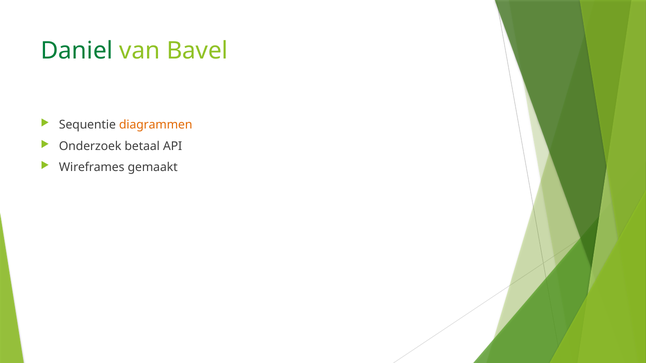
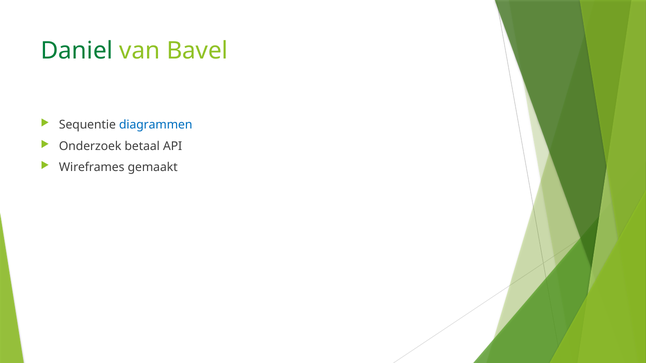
diagrammen colour: orange -> blue
